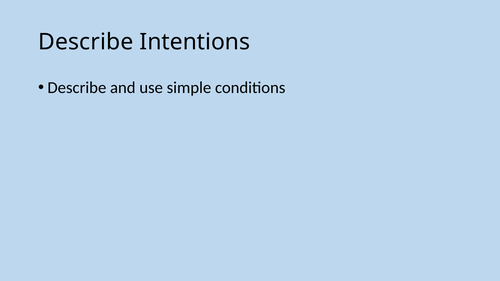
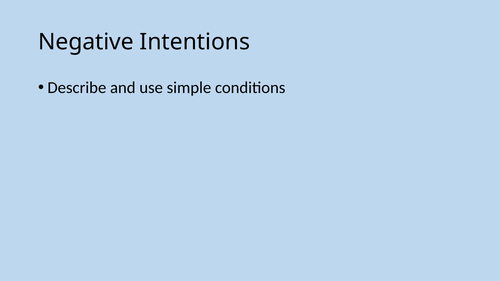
Describe at (86, 42): Describe -> Negative
